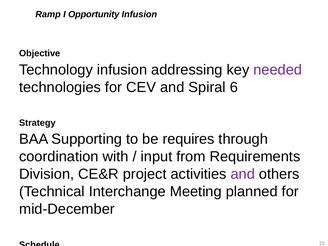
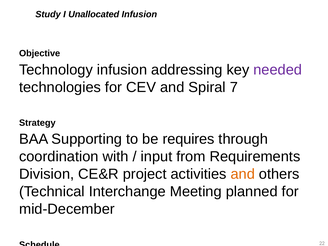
Ramp: Ramp -> Study
Opportunity: Opportunity -> Unallocated
6: 6 -> 7
and at (243, 174) colour: purple -> orange
